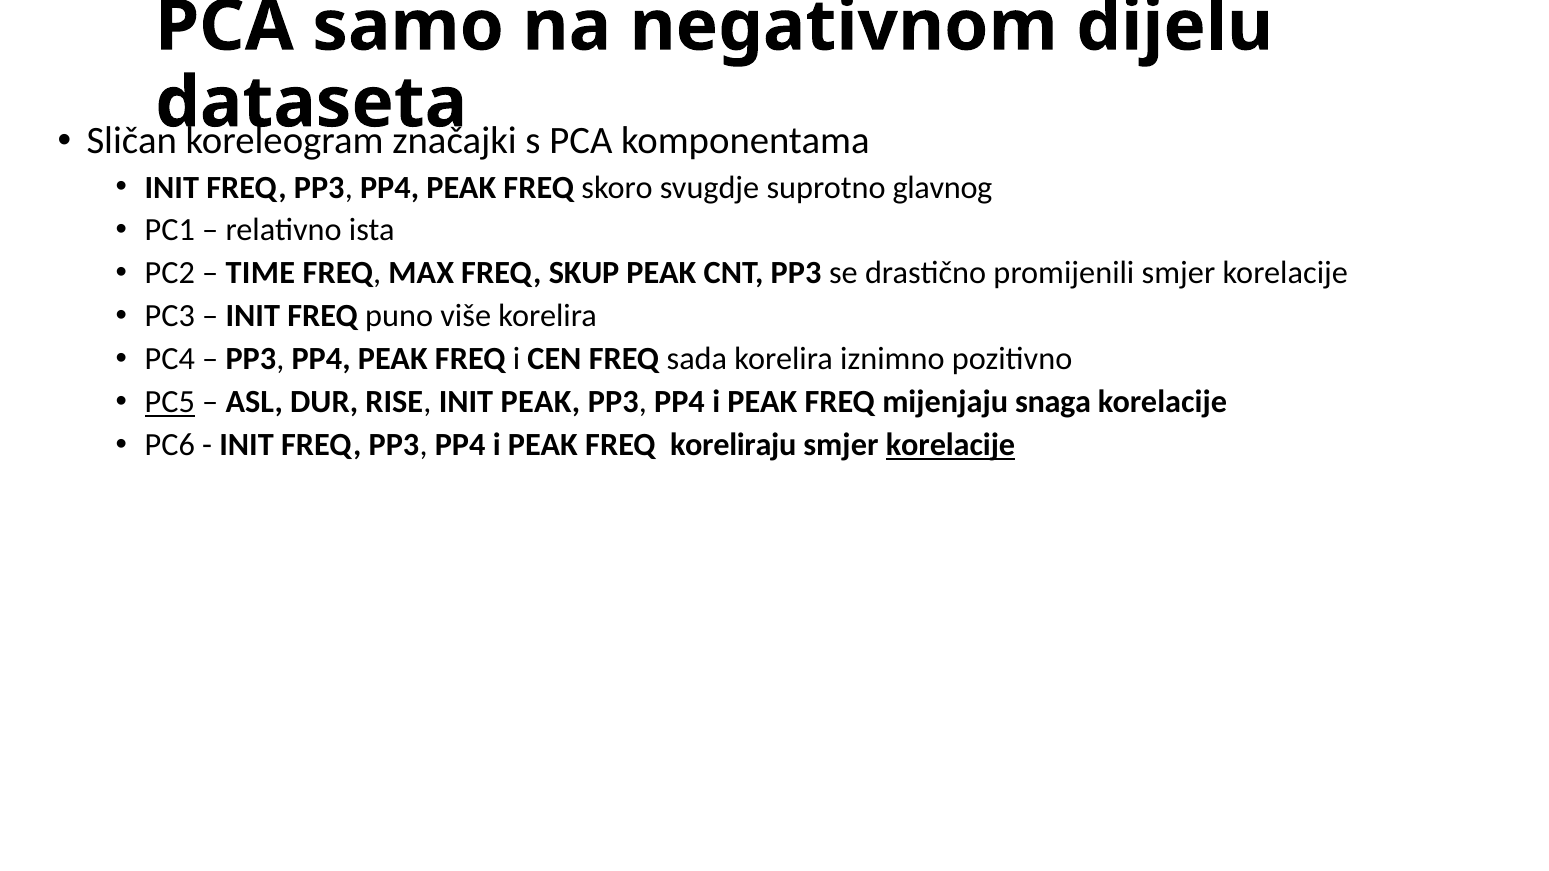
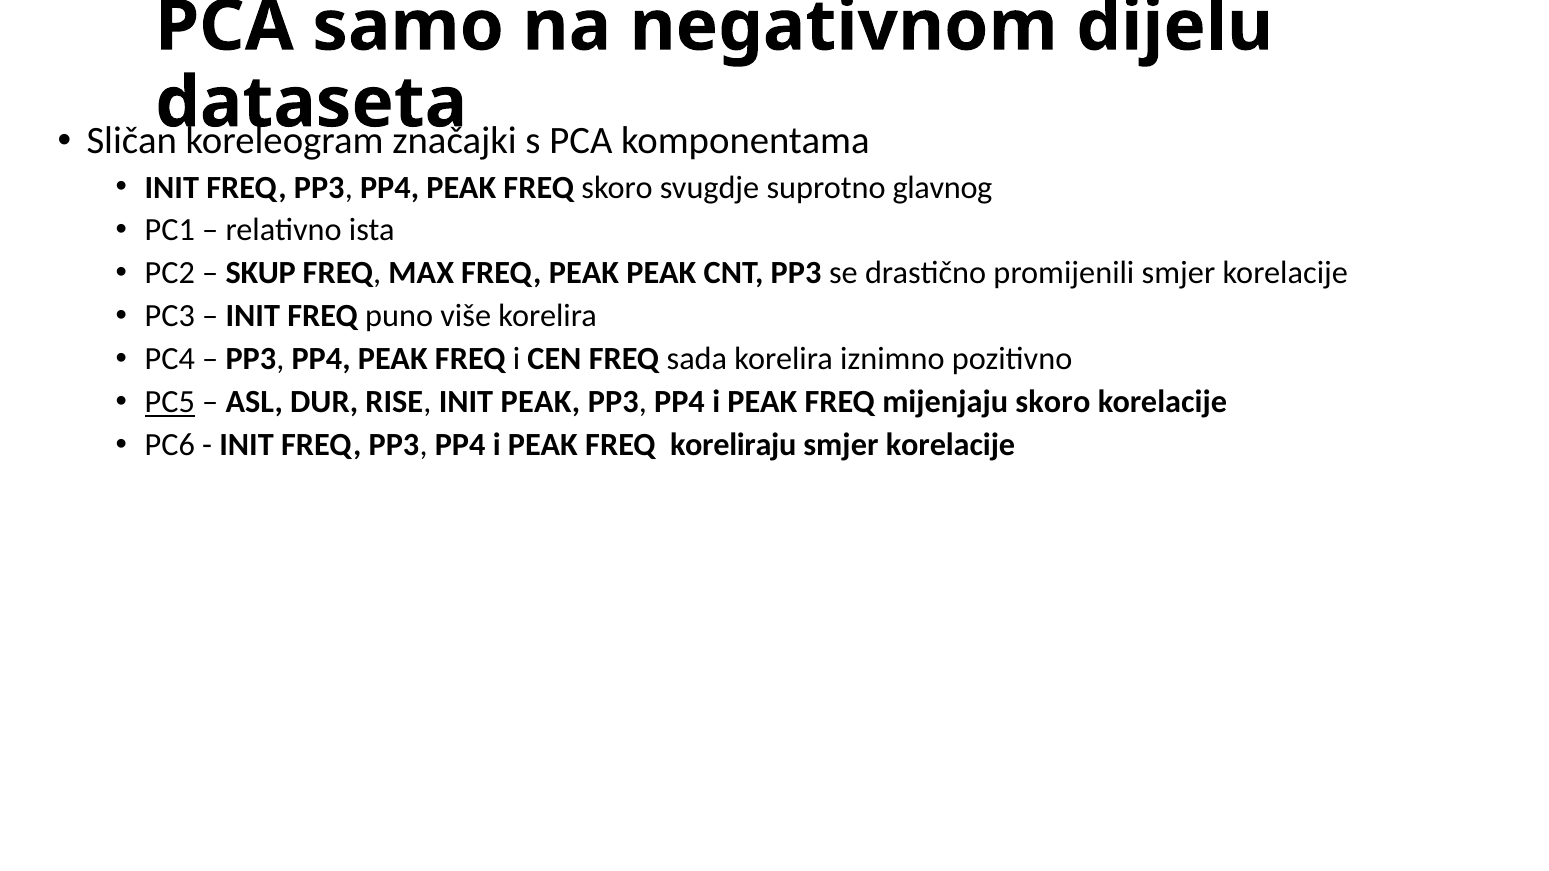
TIME: TIME -> SKUP
FREQ SKUP: SKUP -> PEAK
mijenjaju snaga: snaga -> skoro
korelacije at (950, 445) underline: present -> none
